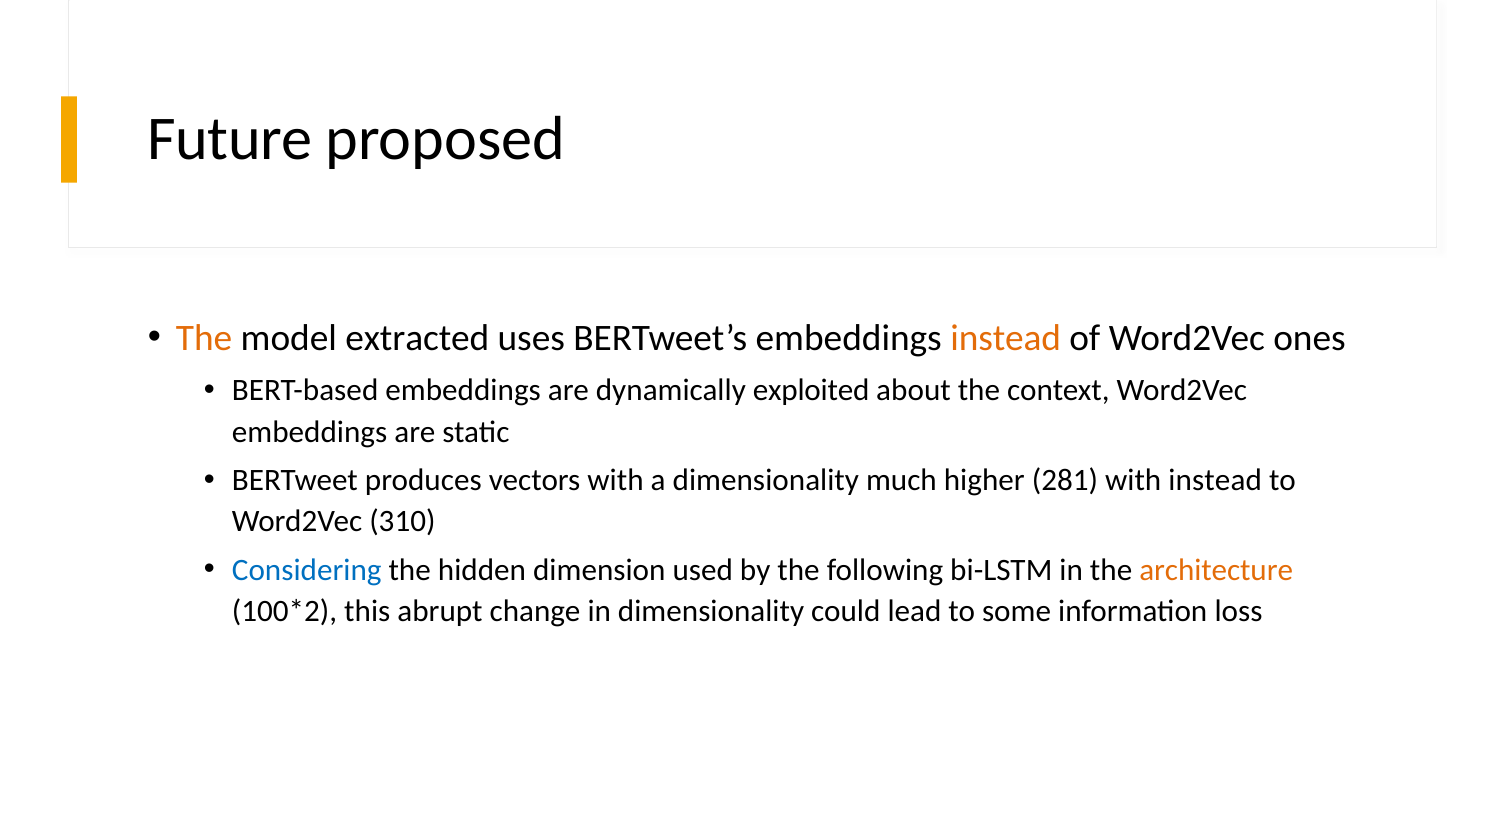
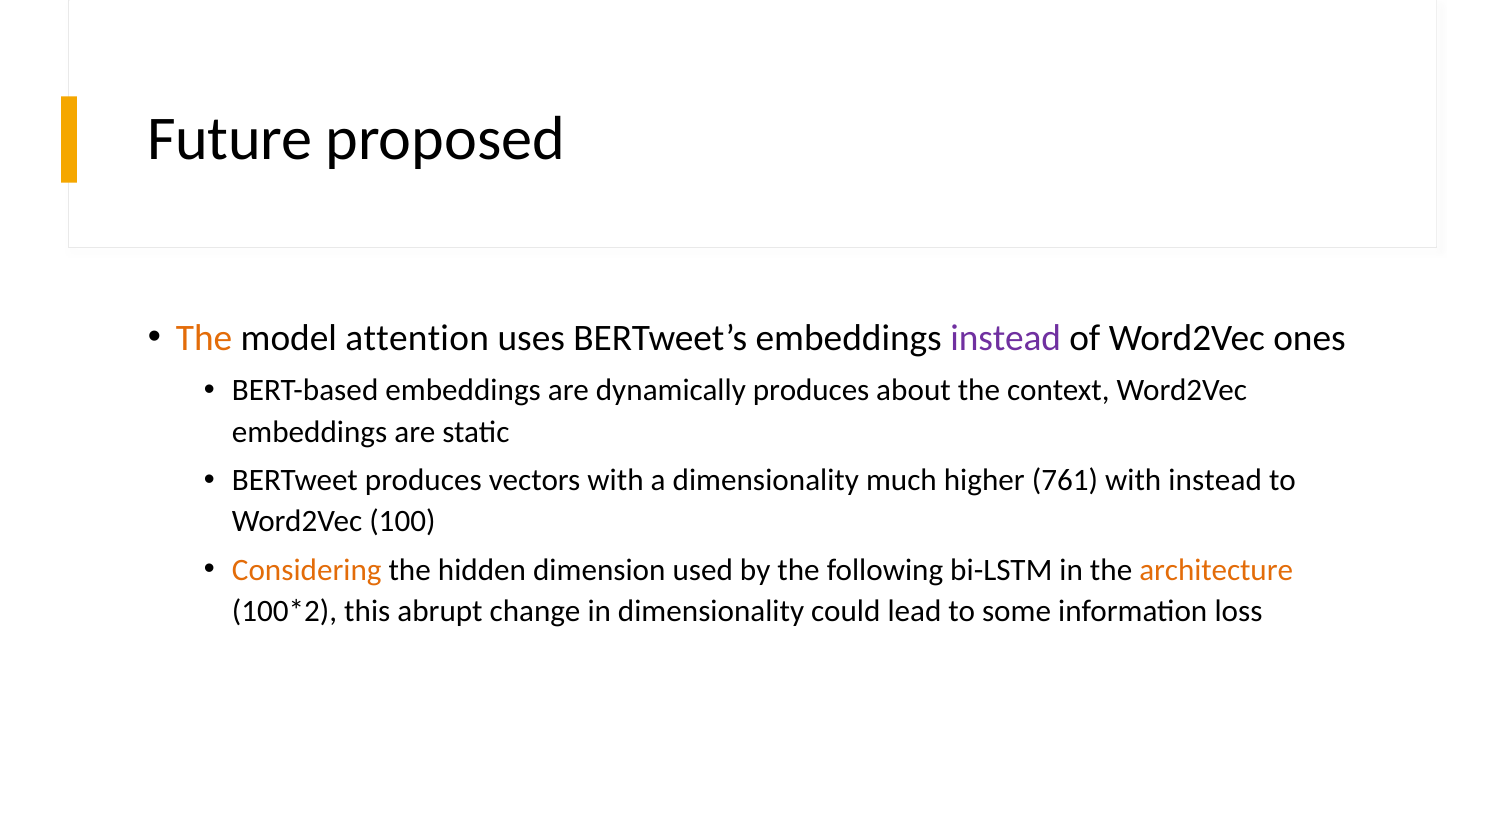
extracted: extracted -> attention
instead at (1006, 339) colour: orange -> purple
dynamically exploited: exploited -> produces
281: 281 -> 761
310: 310 -> 100
Considering colour: blue -> orange
